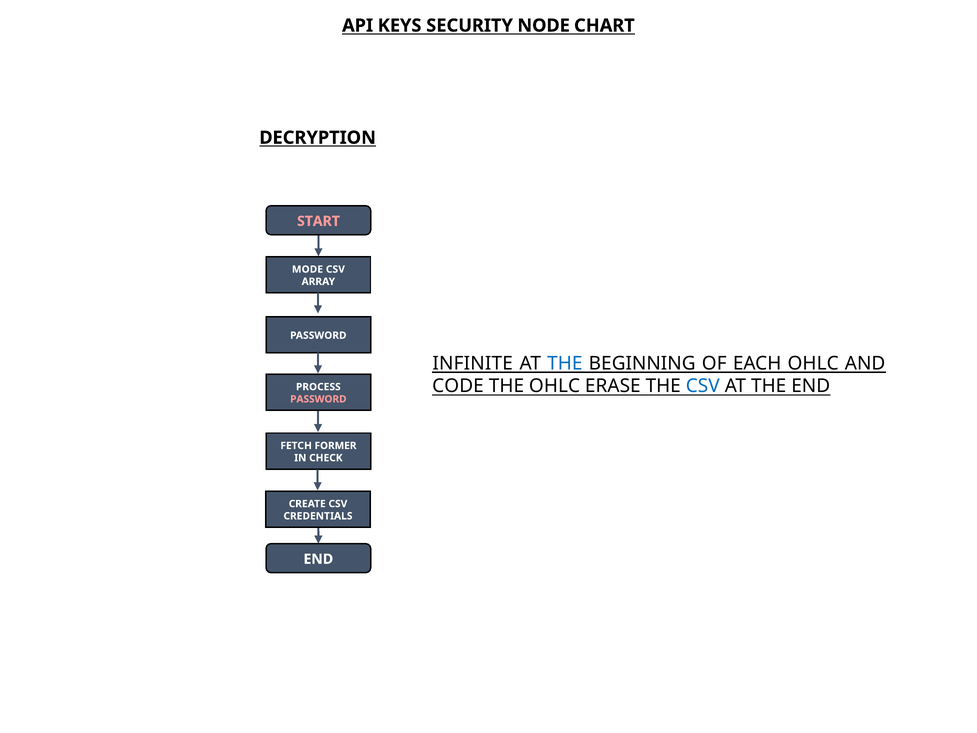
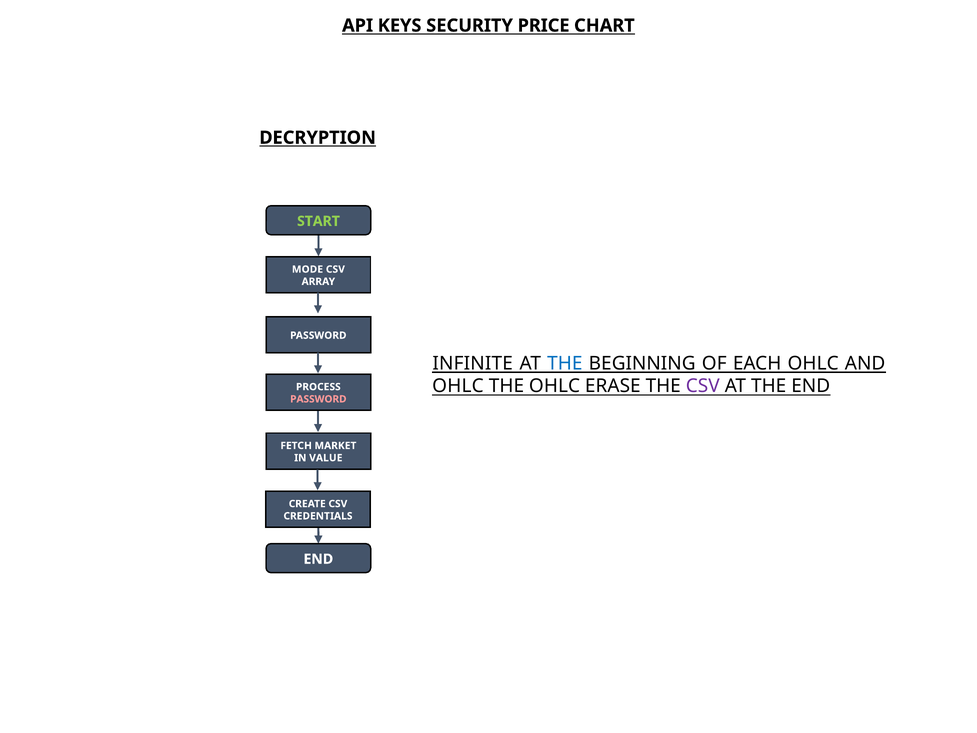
NODE: NODE -> PRICE
START colour: pink -> light green
CODE at (458, 386): CODE -> OHLC
CSV at (703, 386) colour: blue -> purple
FORMER: FORMER -> MARKET
CHECK: CHECK -> VALUE
